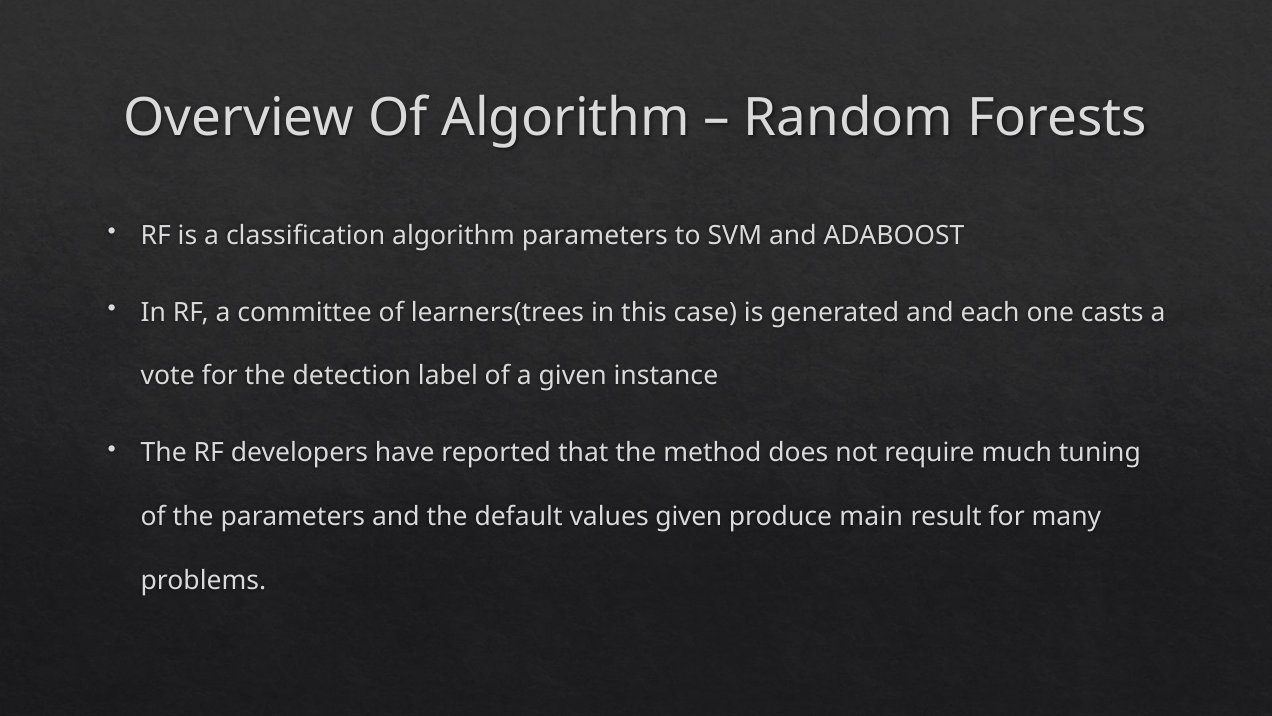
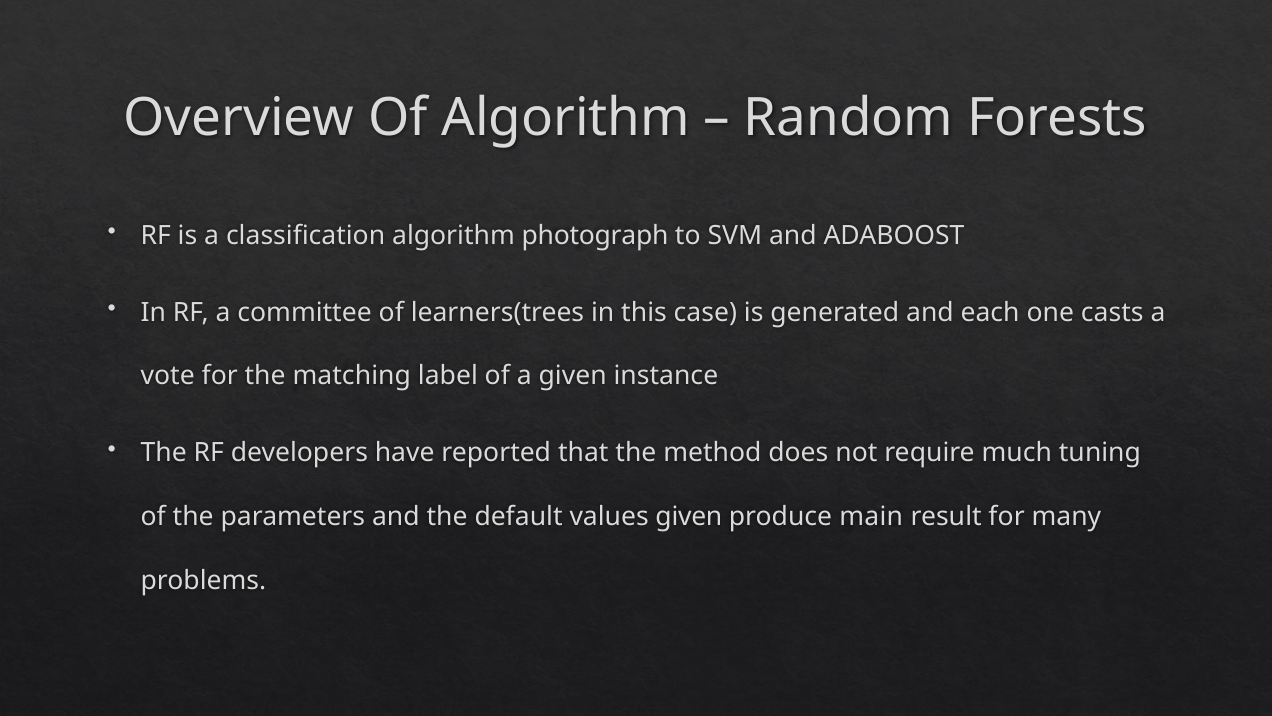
algorithm parameters: parameters -> photograph
detection: detection -> matching
